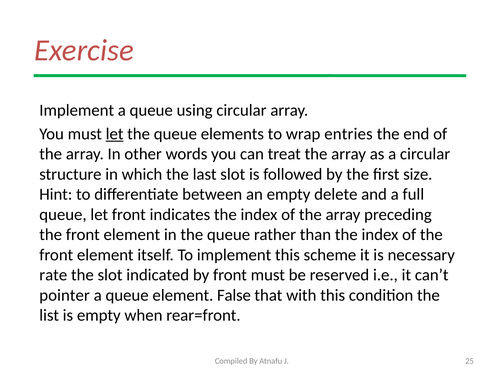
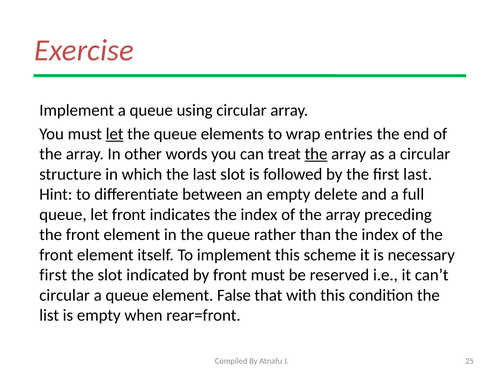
the at (316, 154) underline: none -> present
first size: size -> last
rate at (53, 275): rate -> first
pointer at (65, 295): pointer -> circular
